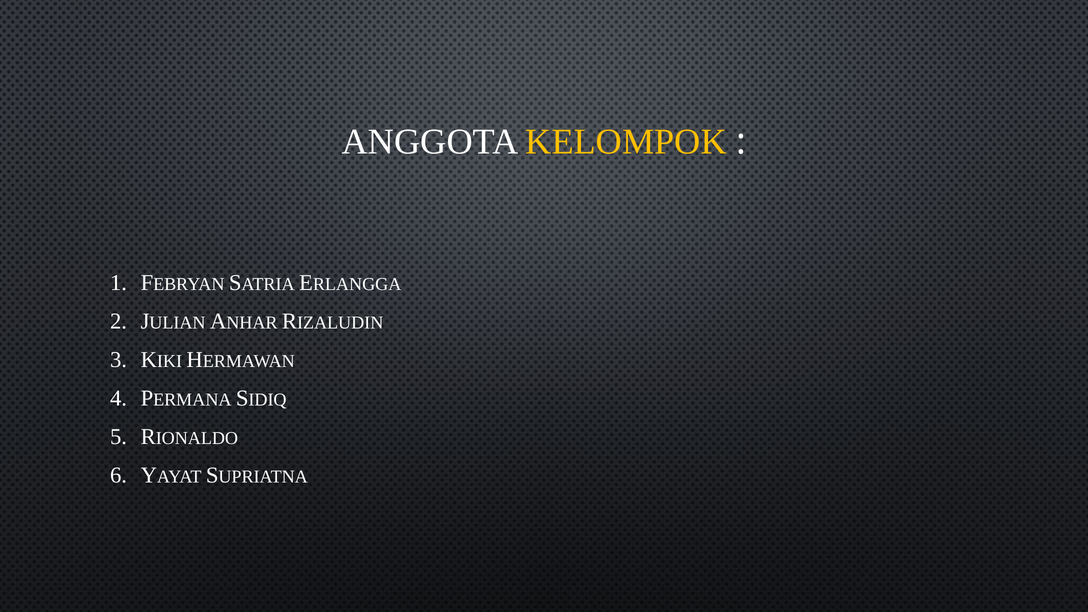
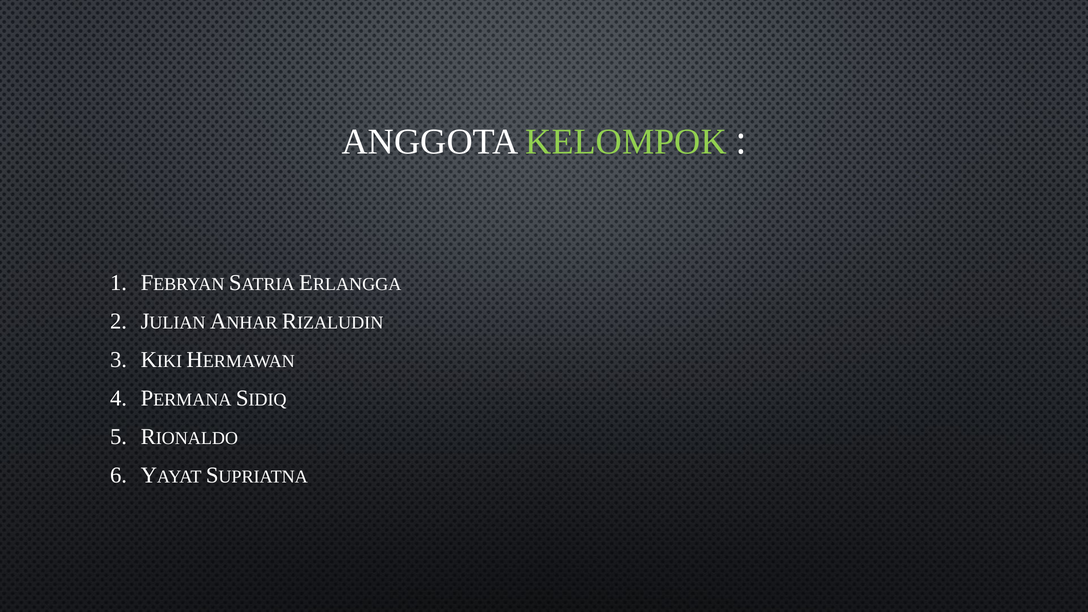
KELOMPOK colour: yellow -> light green
